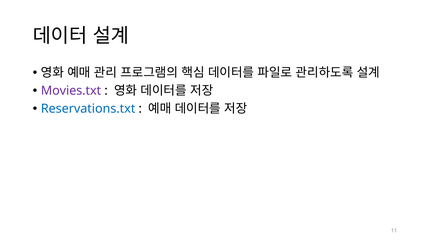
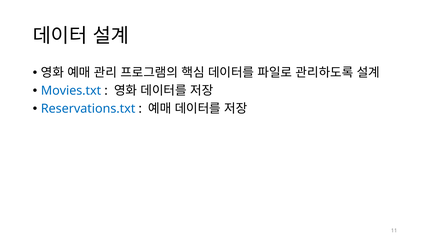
Movies.txt colour: purple -> blue
